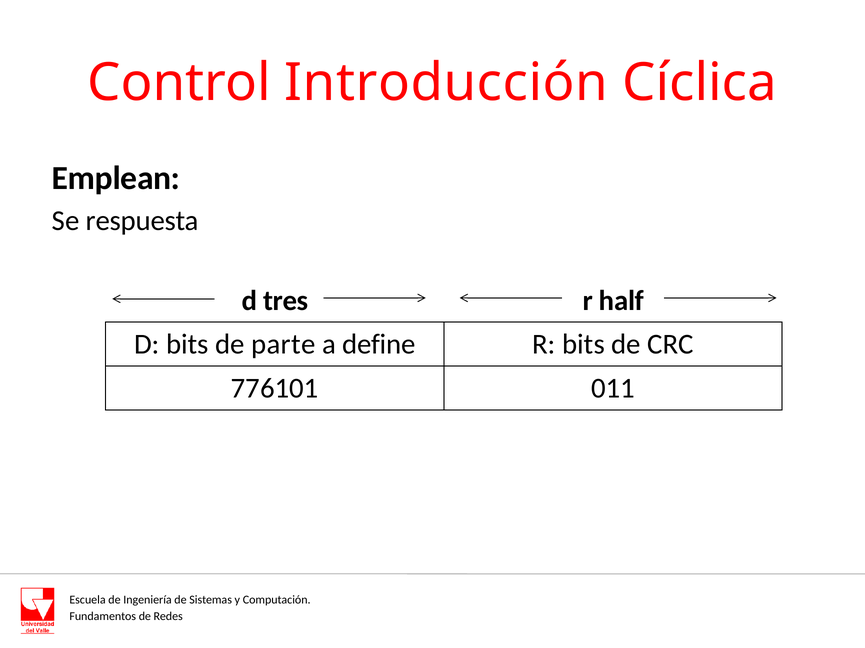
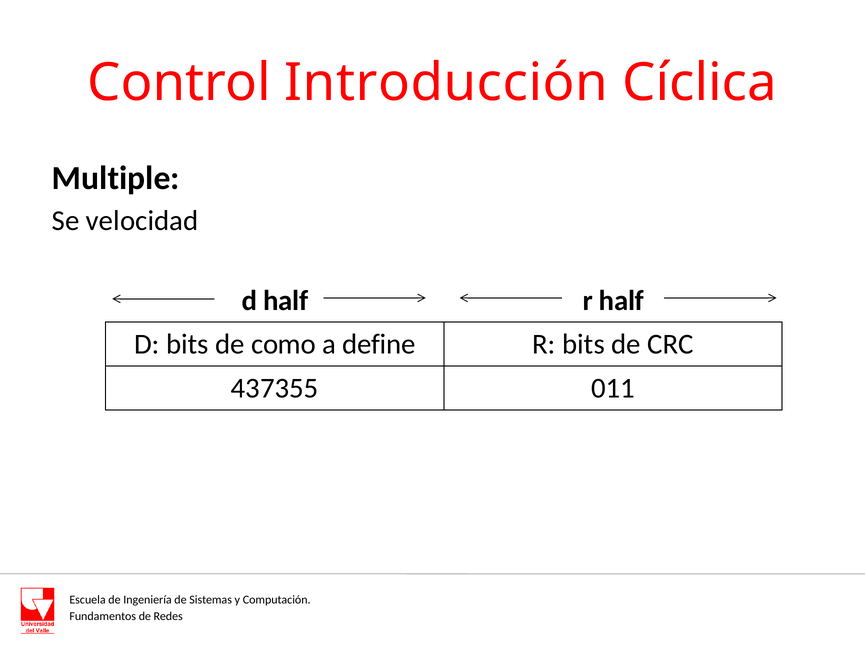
Emplean: Emplean -> Multiple
respuesta: respuesta -> velocidad
d tres: tres -> half
parte: parte -> como
776101: 776101 -> 437355
